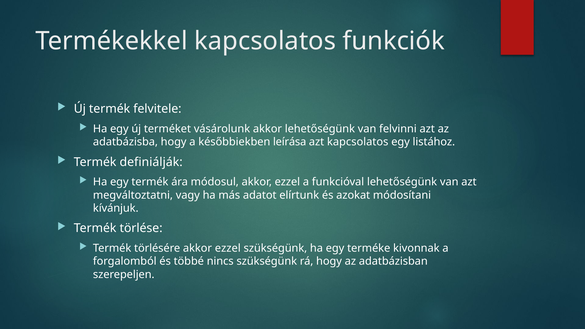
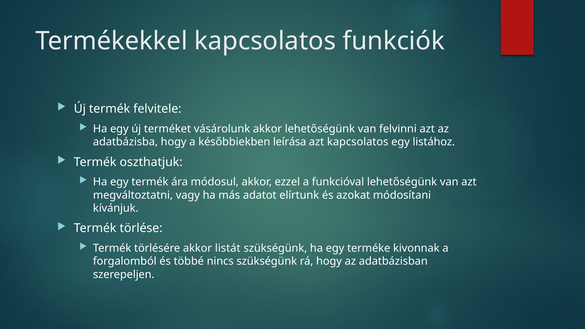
definiálják: definiálják -> oszthatjuk
törlésére akkor ezzel: ezzel -> listát
